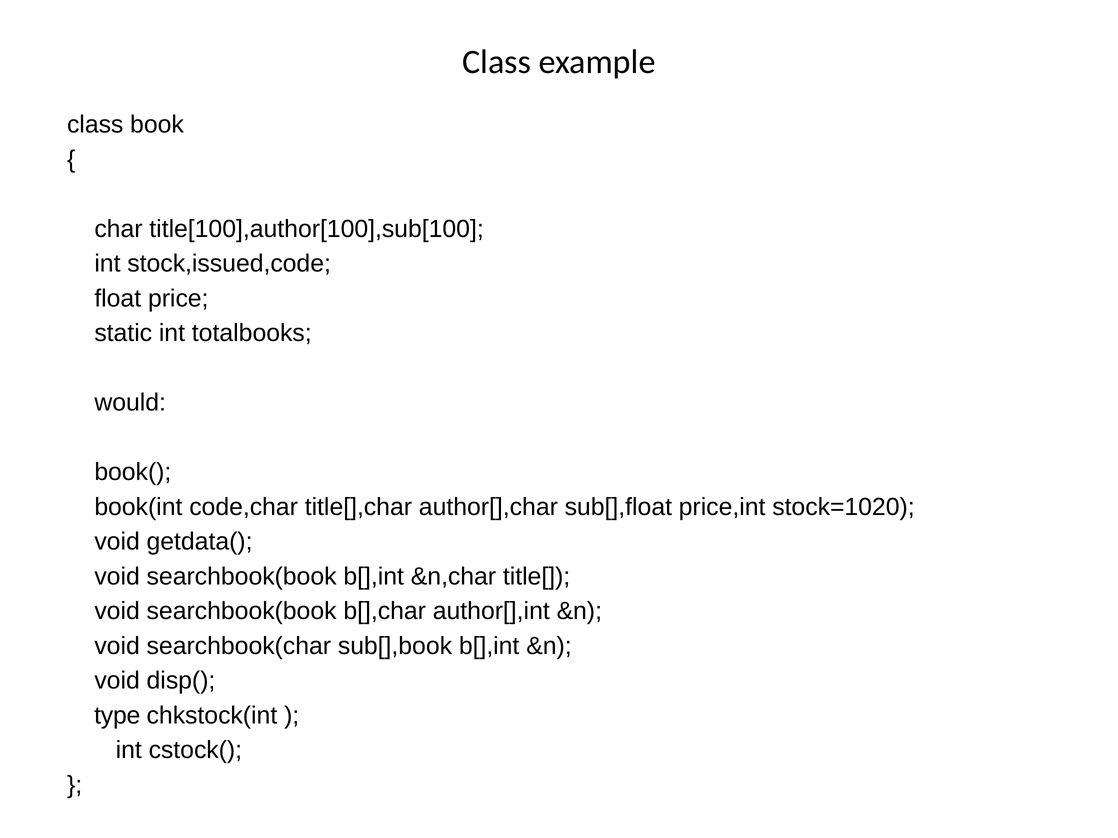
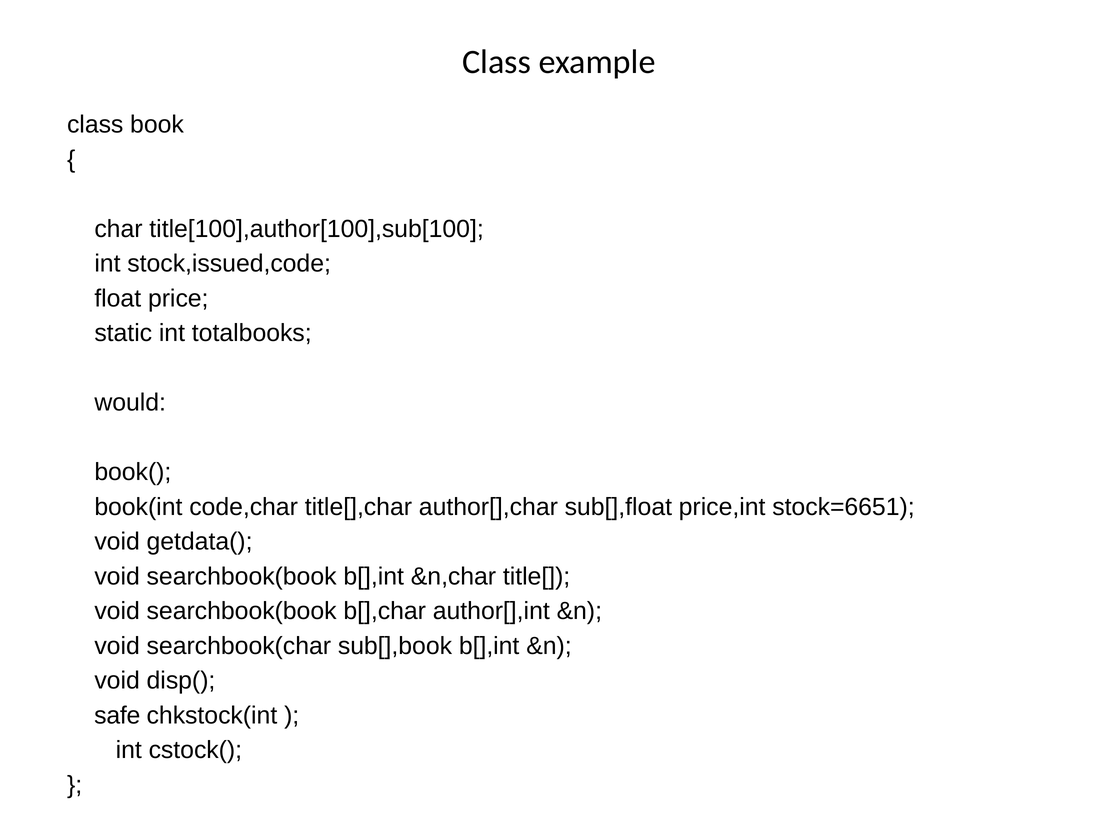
stock=1020: stock=1020 -> stock=6651
type: type -> safe
